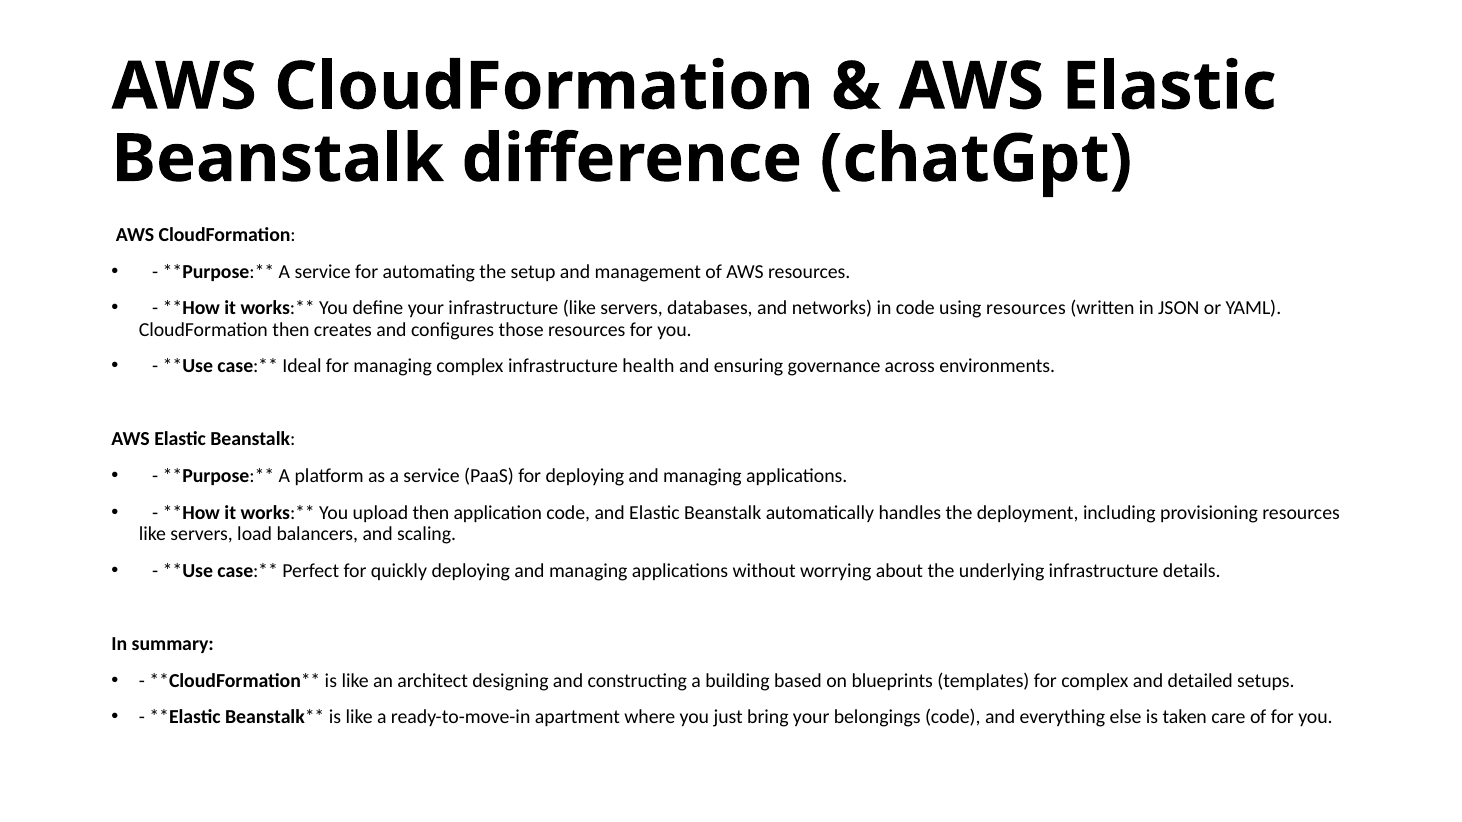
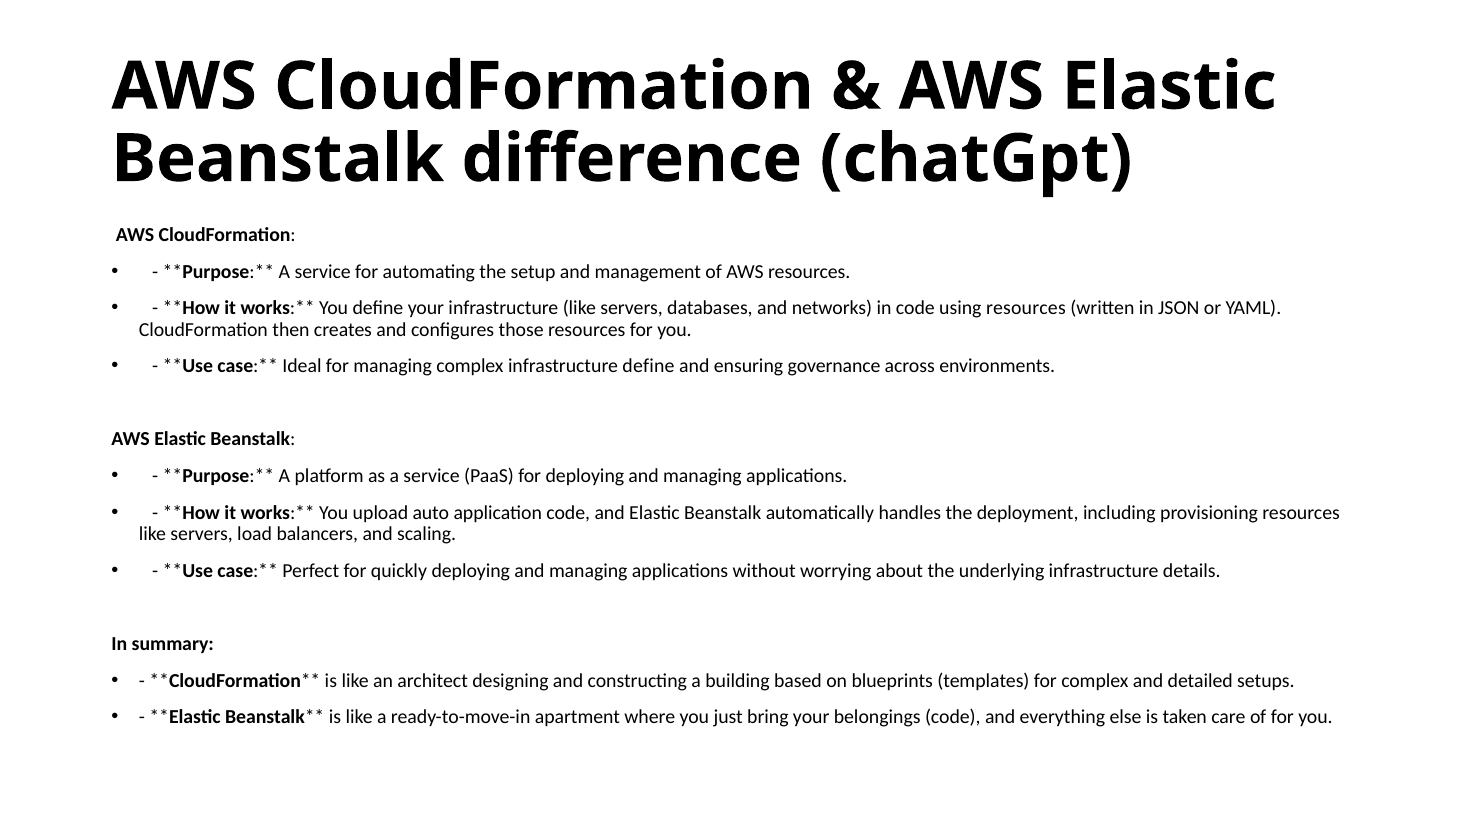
infrastructure health: health -> define
upload then: then -> auto
